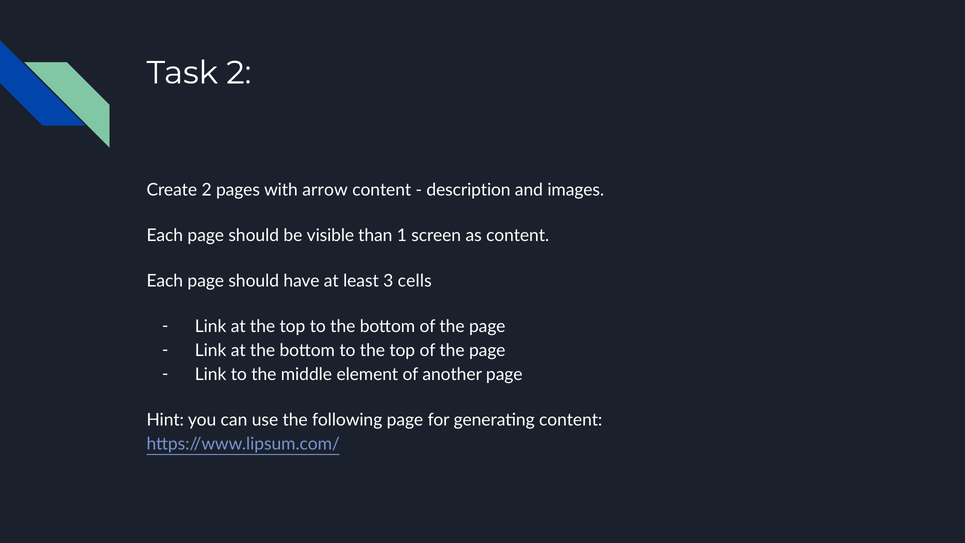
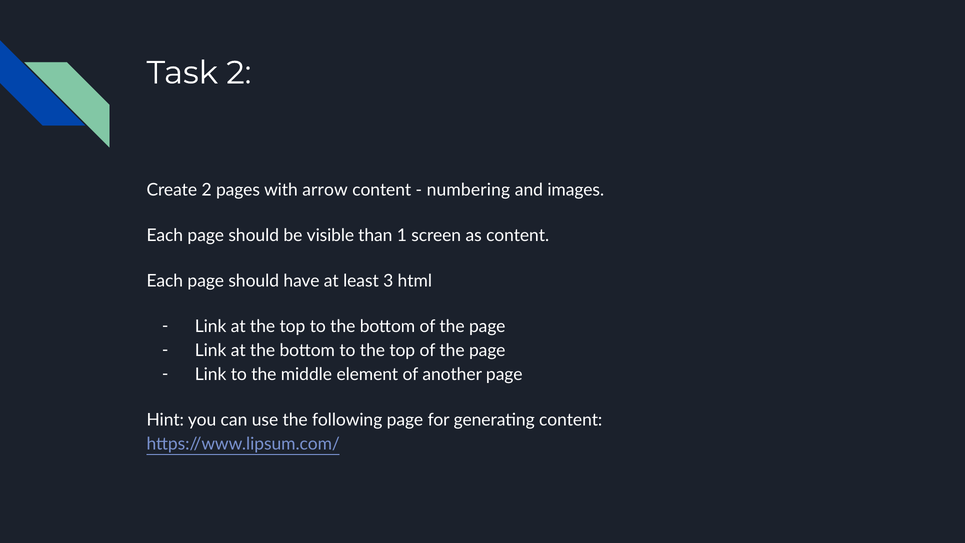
description: description -> numbering
cells: cells -> html
